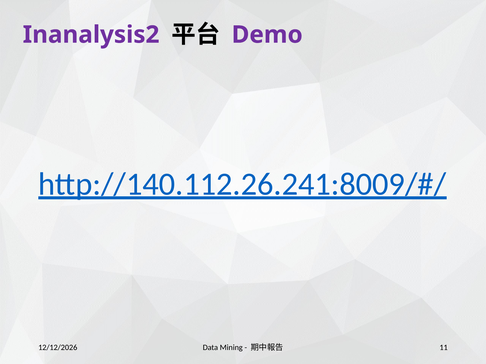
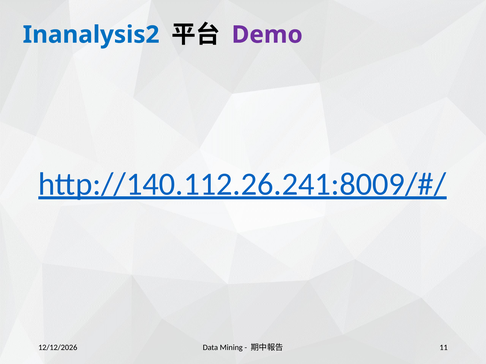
Inanalysis2 colour: purple -> blue
